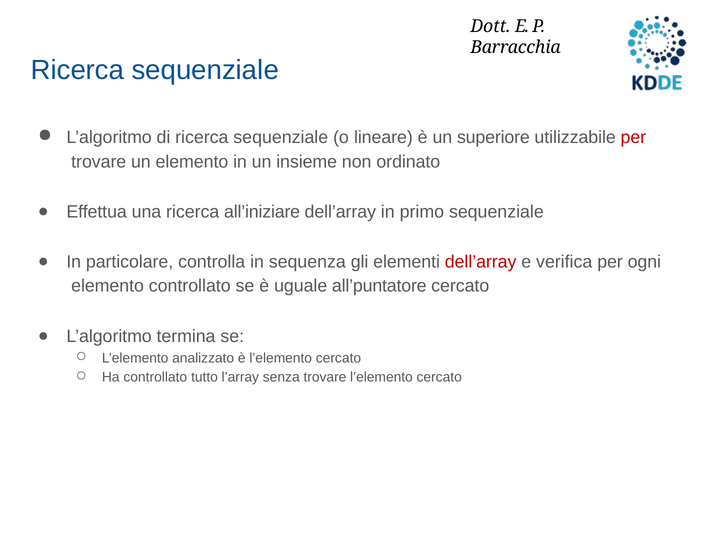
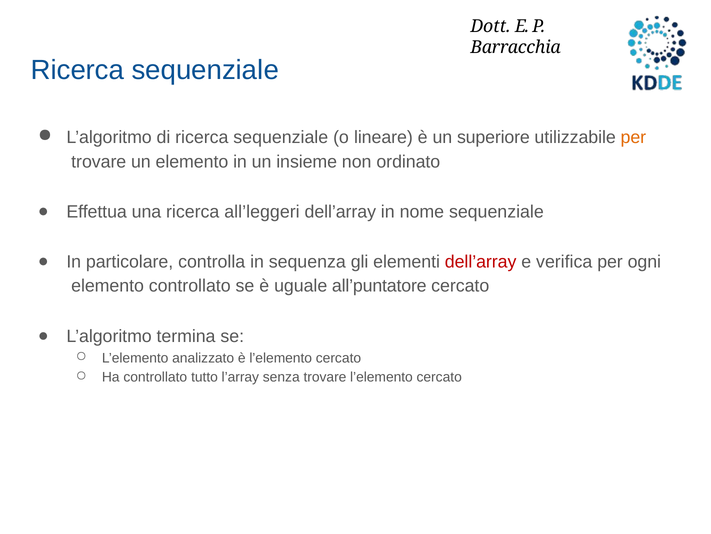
per at (633, 137) colour: red -> orange
all’iniziare: all’iniziare -> all’leggeri
primo: primo -> nome
